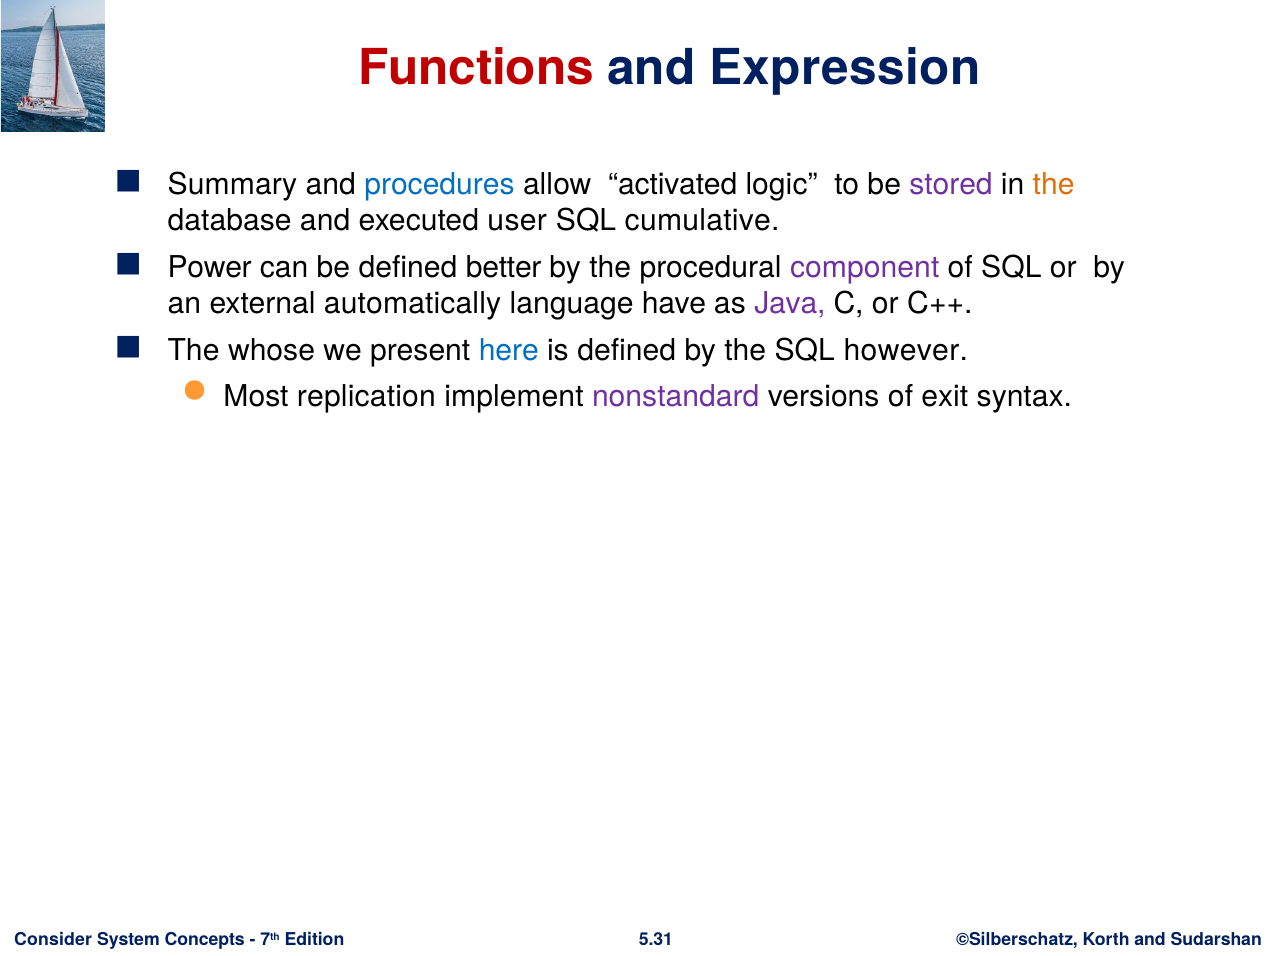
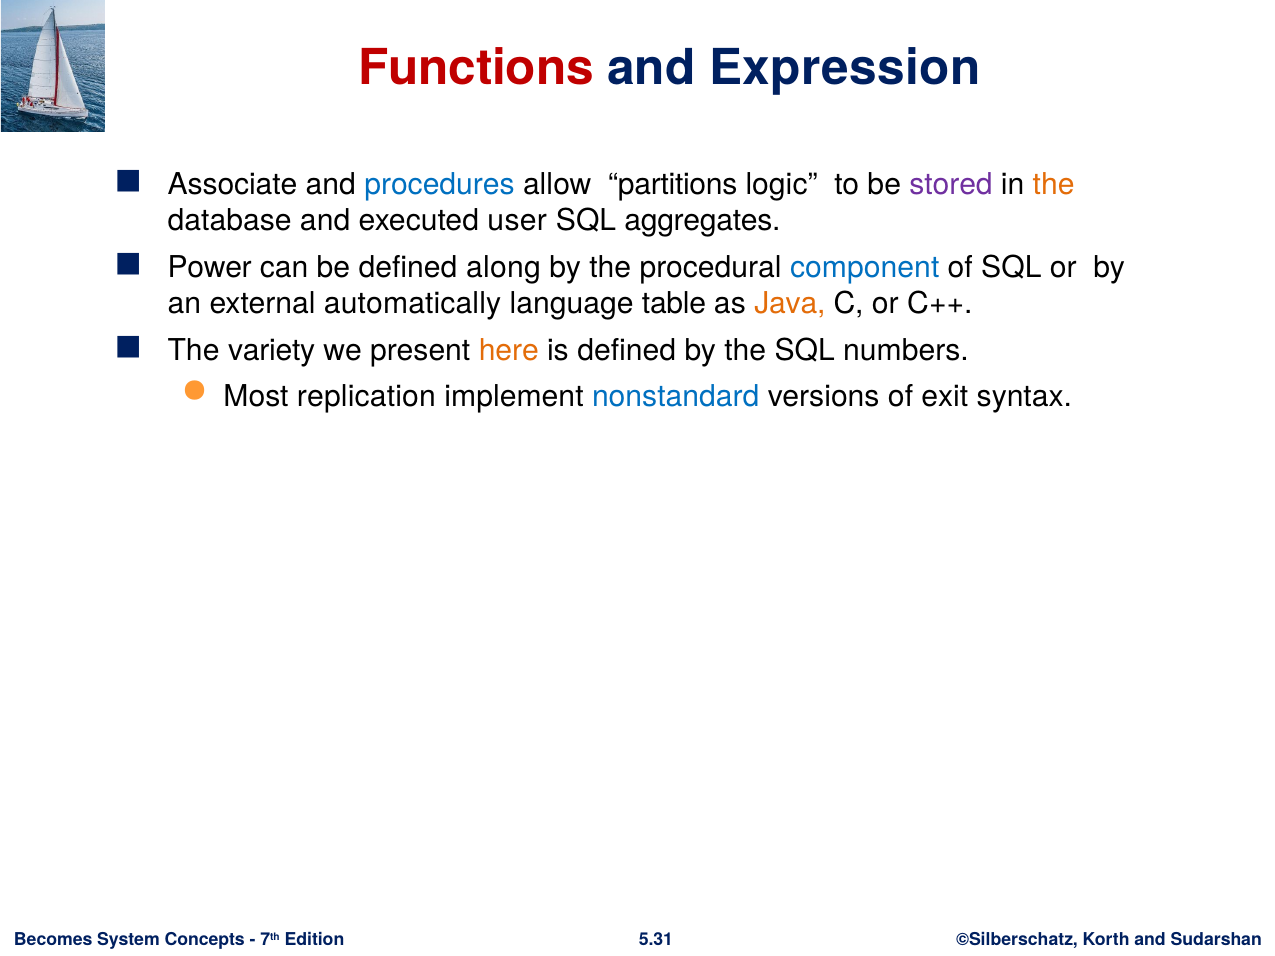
Summary: Summary -> Associate
activated: activated -> partitions
cumulative: cumulative -> aggregates
better: better -> along
component colour: purple -> blue
have: have -> table
Java colour: purple -> orange
whose: whose -> variety
here colour: blue -> orange
however: however -> numbers
nonstandard colour: purple -> blue
Consider: Consider -> Becomes
